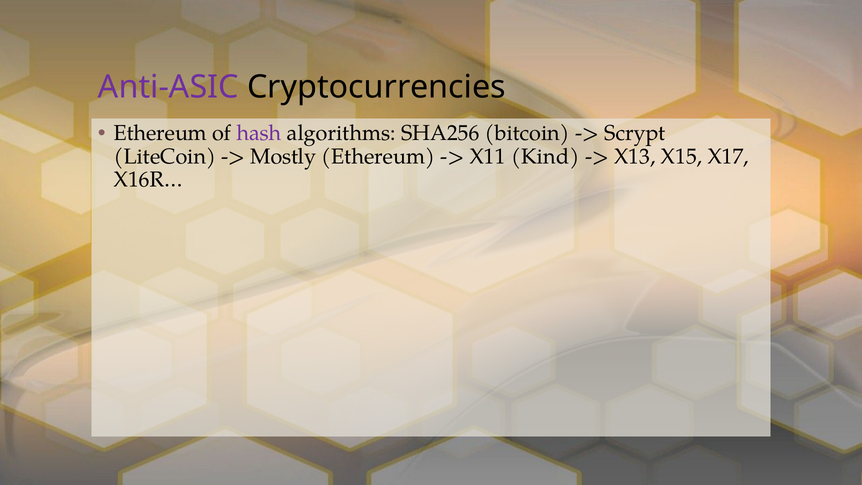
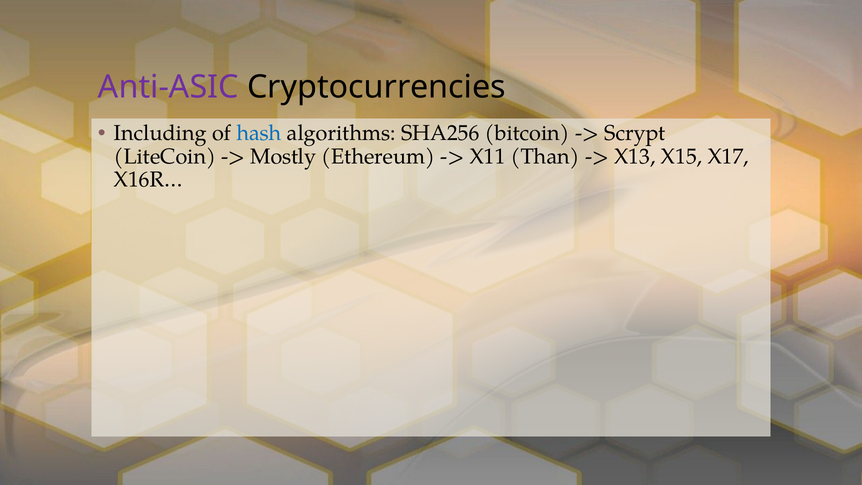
Ethereum at (160, 133): Ethereum -> Including
hash colour: purple -> blue
Kind: Kind -> Than
